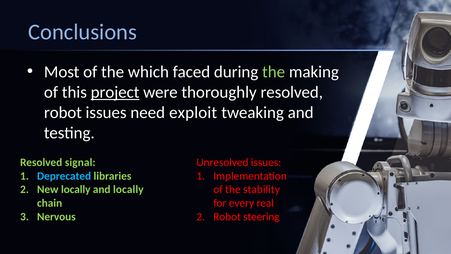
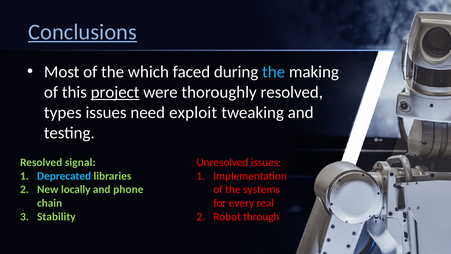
Conclusions underline: none -> present
the at (274, 72) colour: light green -> light blue
robot at (63, 112): robot -> types
and locally: locally -> phone
stability: stability -> systems
Nervous: Nervous -> Stability
steering: steering -> through
